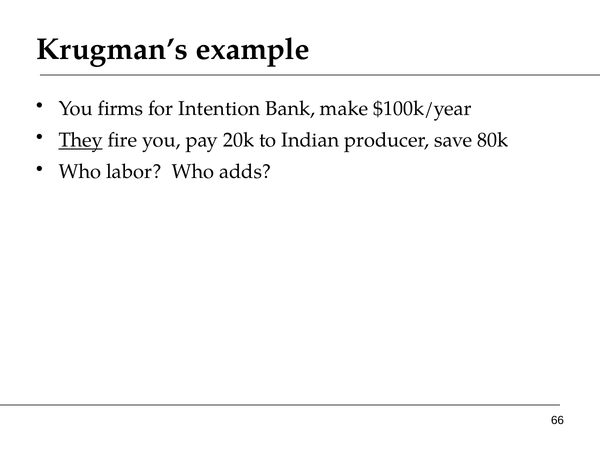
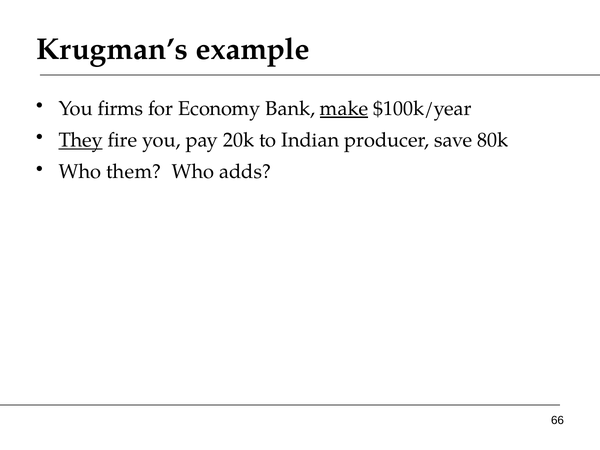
Intention: Intention -> Economy
make underline: none -> present
labor: labor -> them
